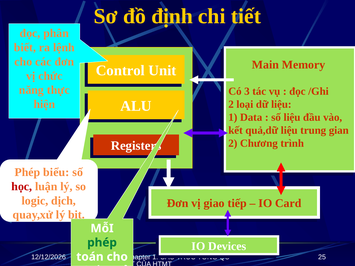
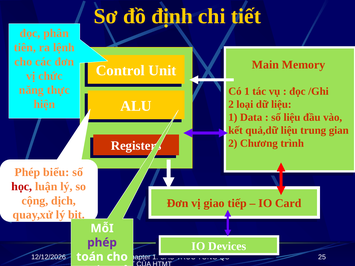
biết: biết -> tiên
3 at (247, 91): 3 -> 1
logic: logic -> cộng
phép at (102, 243) colour: green -> purple
